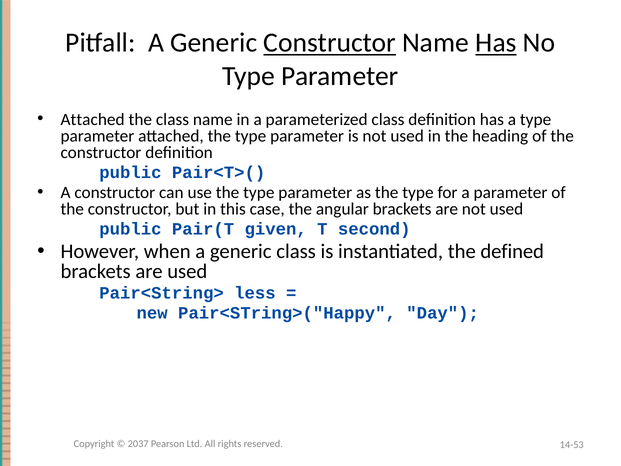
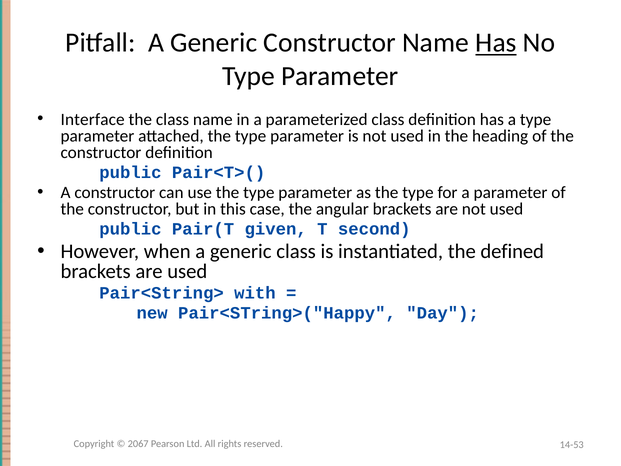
Constructor at (330, 43) underline: present -> none
Attached at (93, 119): Attached -> Interface
less: less -> with
2037: 2037 -> 2067
